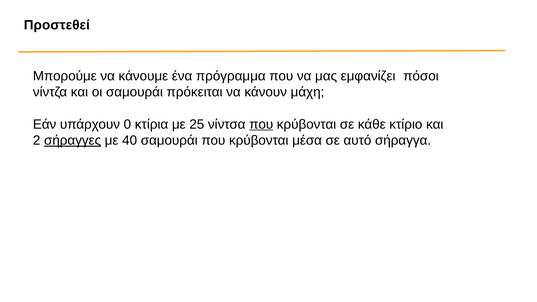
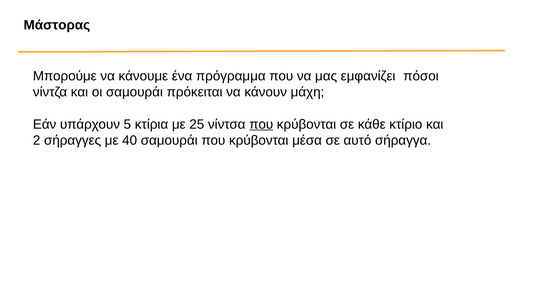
Προστεθεί: Προστεθεί -> Μάστορας
0: 0 -> 5
σήραγγες underline: present -> none
